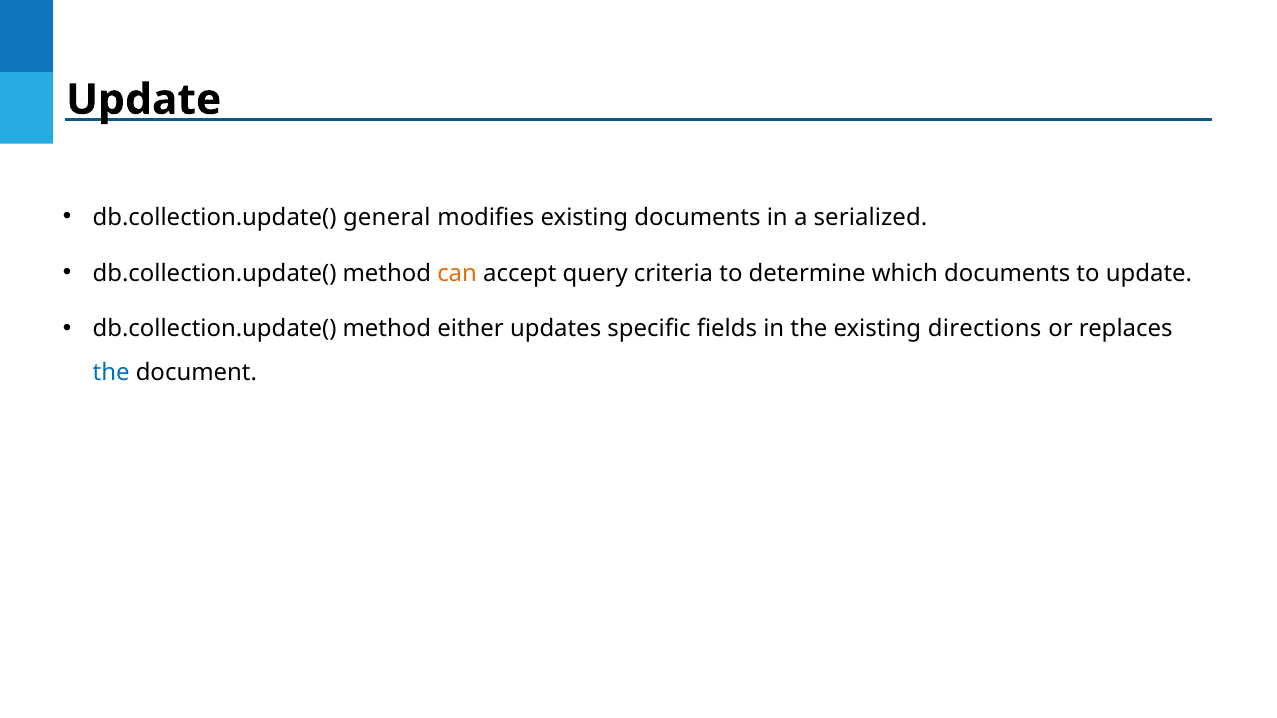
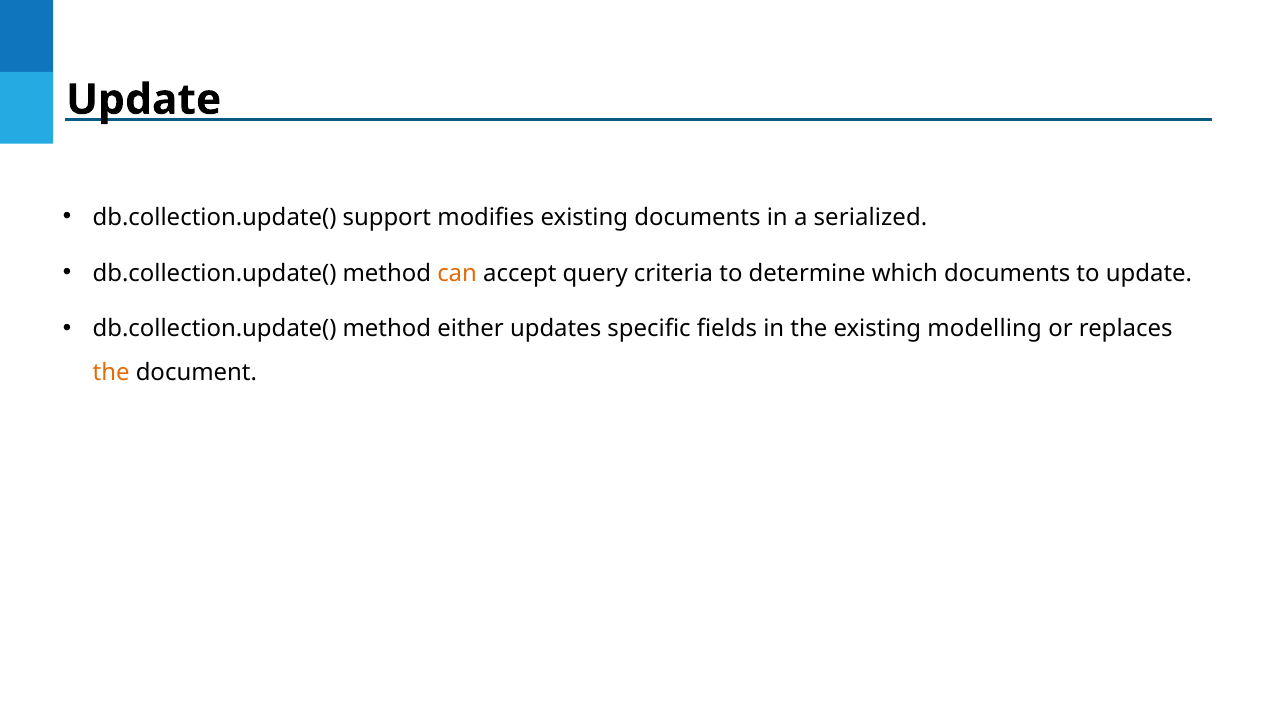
general: general -> support
directions: directions -> modelling
the at (111, 372) colour: blue -> orange
